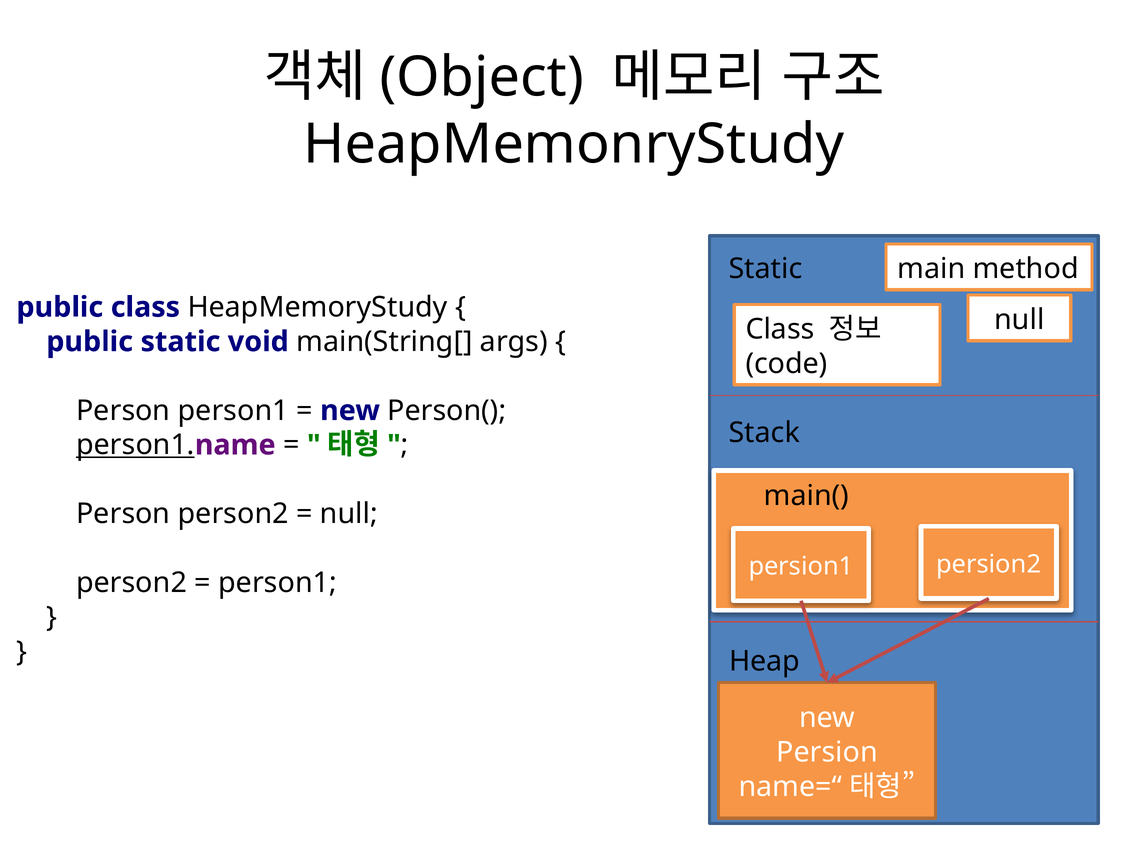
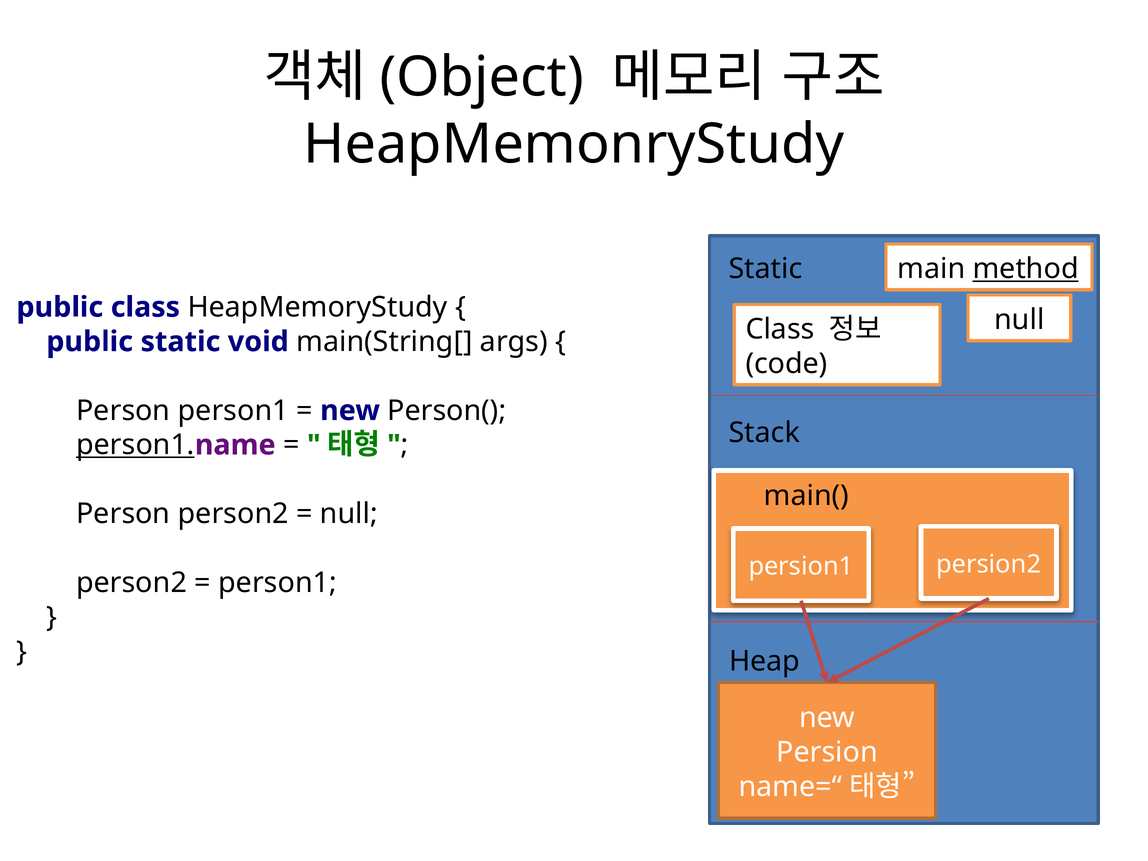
method underline: none -> present
